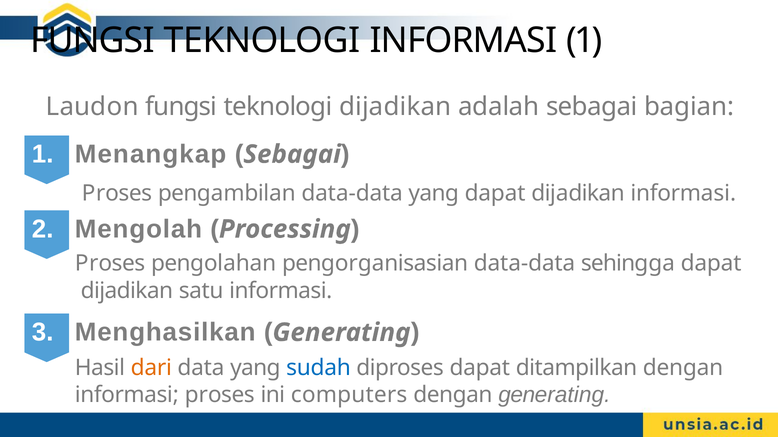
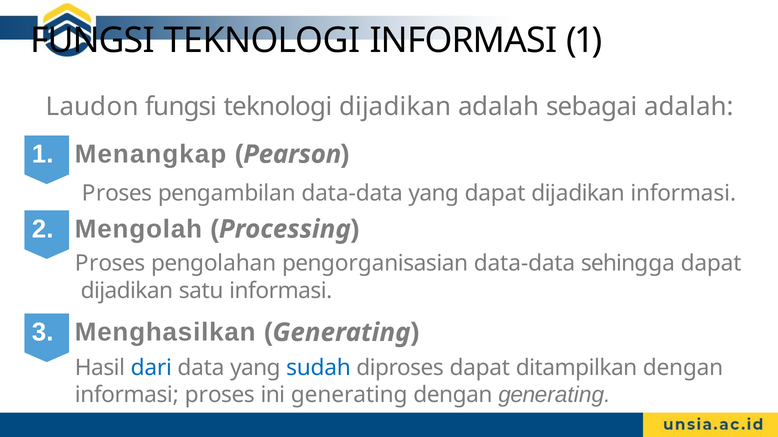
sebagai bagian: bagian -> adalah
Sebagai at (292, 155): Sebagai -> Pearson
dari colour: orange -> blue
ini computers: computers -> generating
